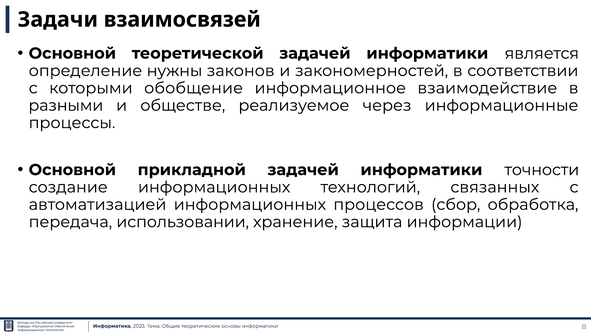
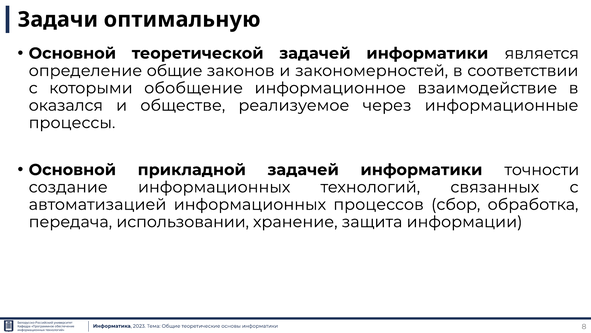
взаимосвязей: взаимосвязей -> оптимальную
определение нужны: нужны -> общие
разными: разными -> оказался
